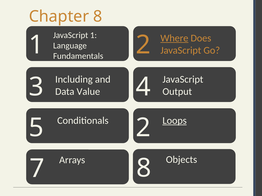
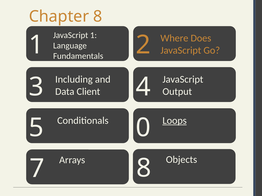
Where underline: present -> none
Value: Value -> Client
5 2: 2 -> 0
